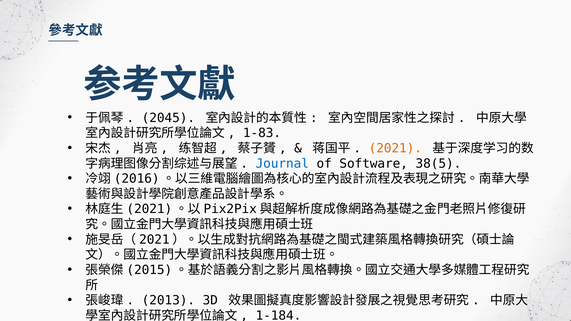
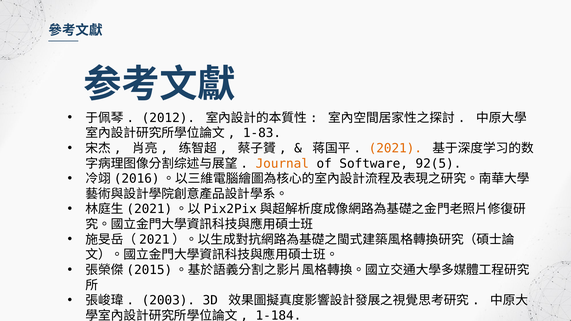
2045: 2045 -> 2012
Journal colour: blue -> orange
38(5: 38(5 -> 92(5
2013: 2013 -> 2003
